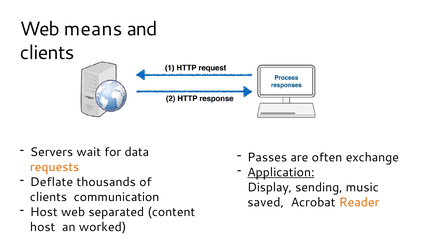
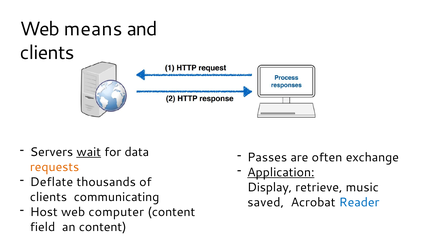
wait underline: none -> present
sending: sending -> retrieve
communication: communication -> communicating
Reader colour: orange -> blue
separated: separated -> computer
host at (43, 227): host -> field
an worked: worked -> content
